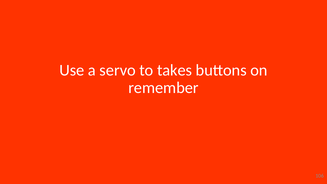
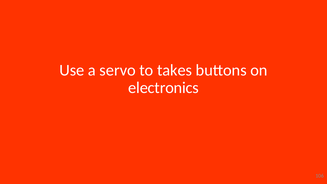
remember: remember -> electronics
